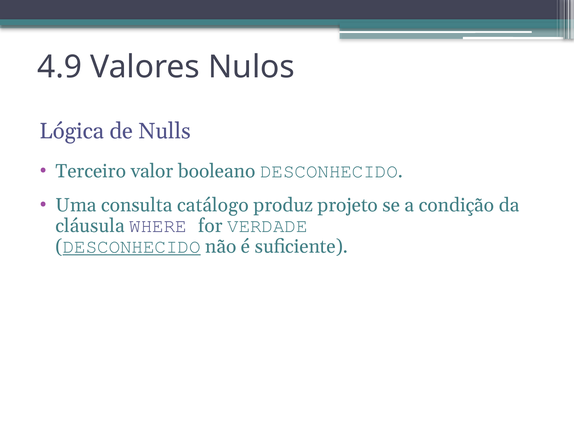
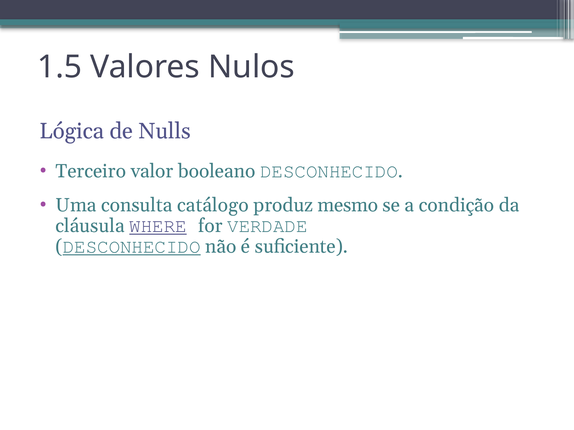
4.9: 4.9 -> 1.5
projeto: projeto -> mesmo
WHERE underline: none -> present
